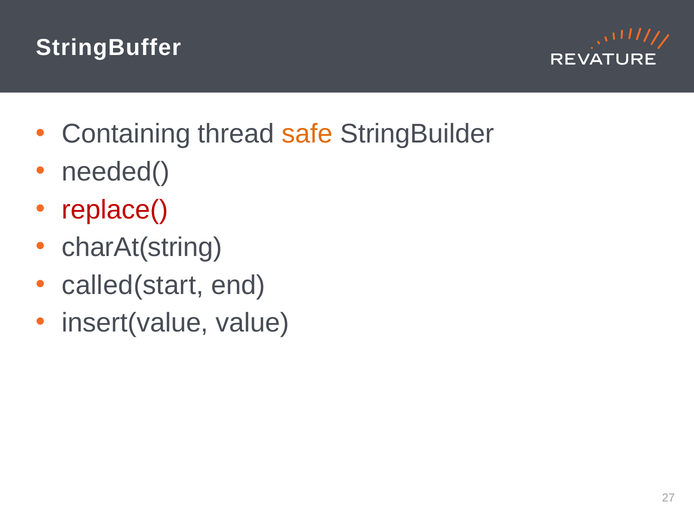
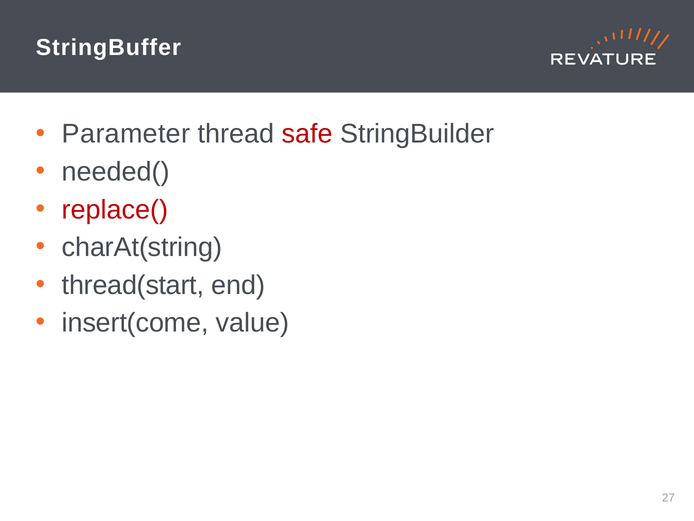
Containing: Containing -> Parameter
safe colour: orange -> red
called(start: called(start -> thread(start
insert(value: insert(value -> insert(come
